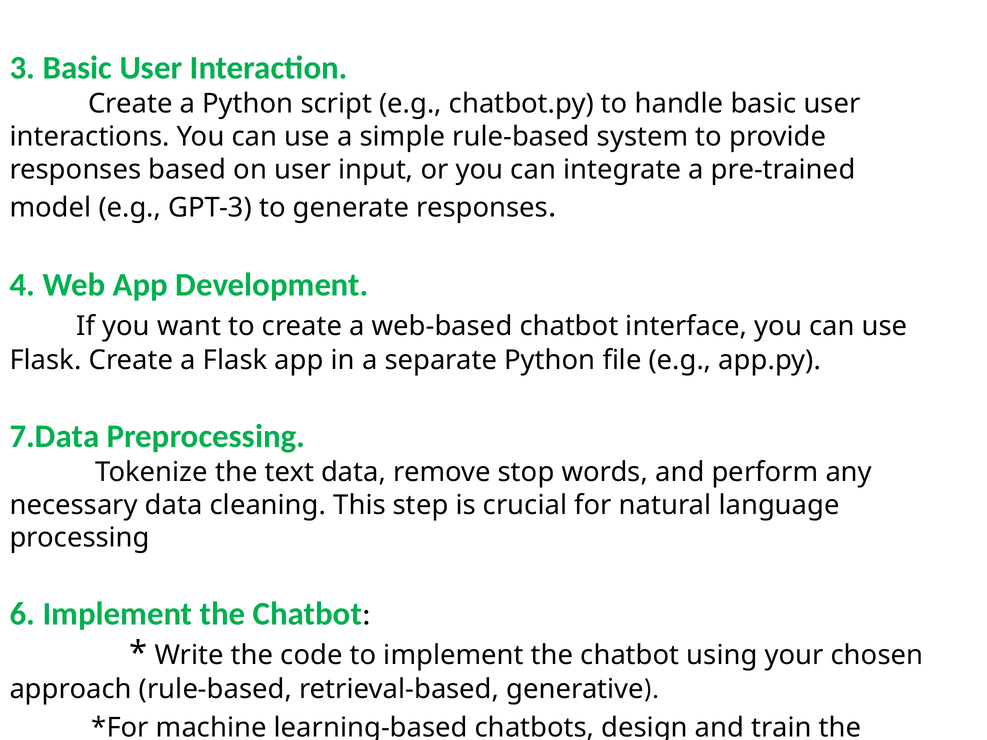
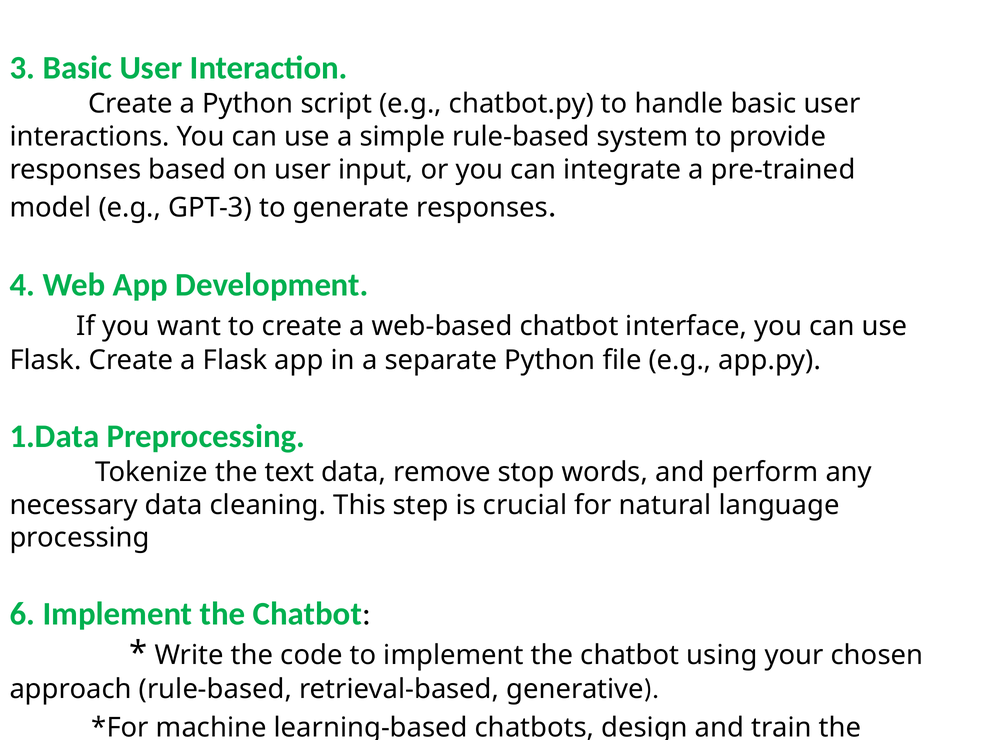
7.Data: 7.Data -> 1.Data
